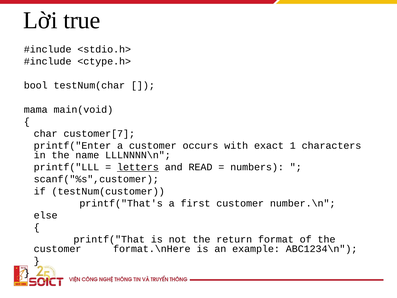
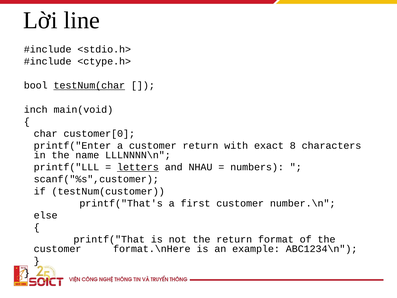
true: true -> line
testNum(char underline: none -> present
mama: mama -> inch
customer[7: customer[7 -> customer[0
customer occurs: occurs -> return
1: 1 -> 8
READ: READ -> NHAU
